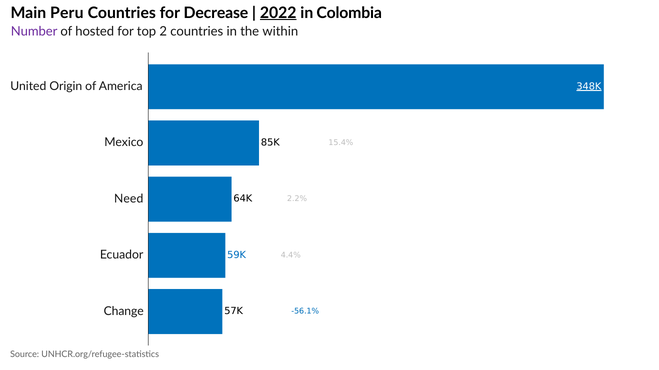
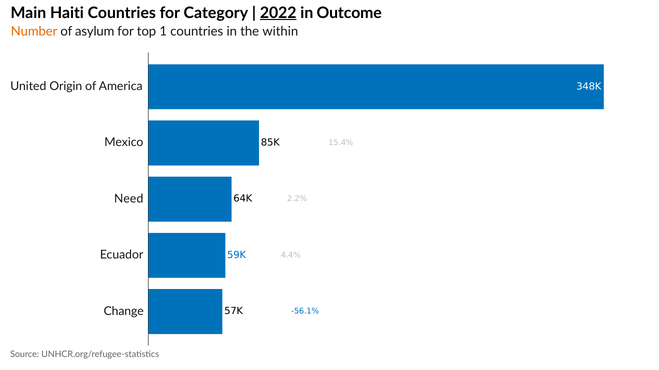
Peru: Peru -> Haiti
Decrease: Decrease -> Category
Colombia: Colombia -> Outcome
Number colour: purple -> orange
hosted: hosted -> asylum
2: 2 -> 1
348K underline: present -> none
